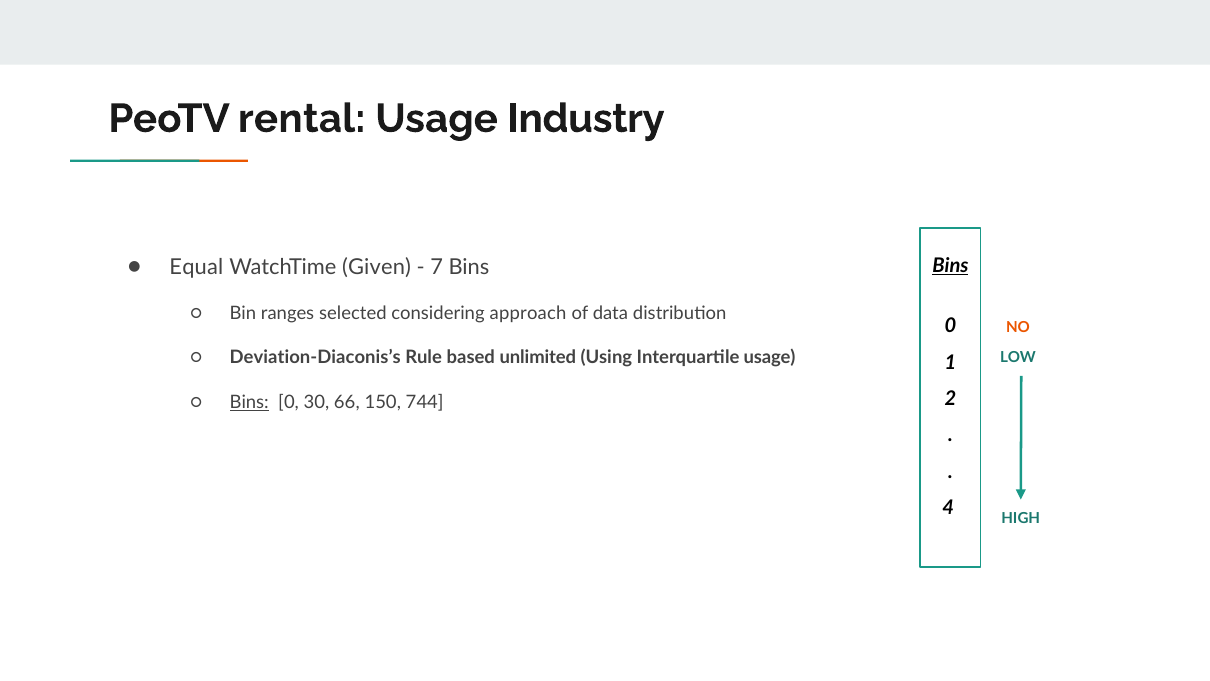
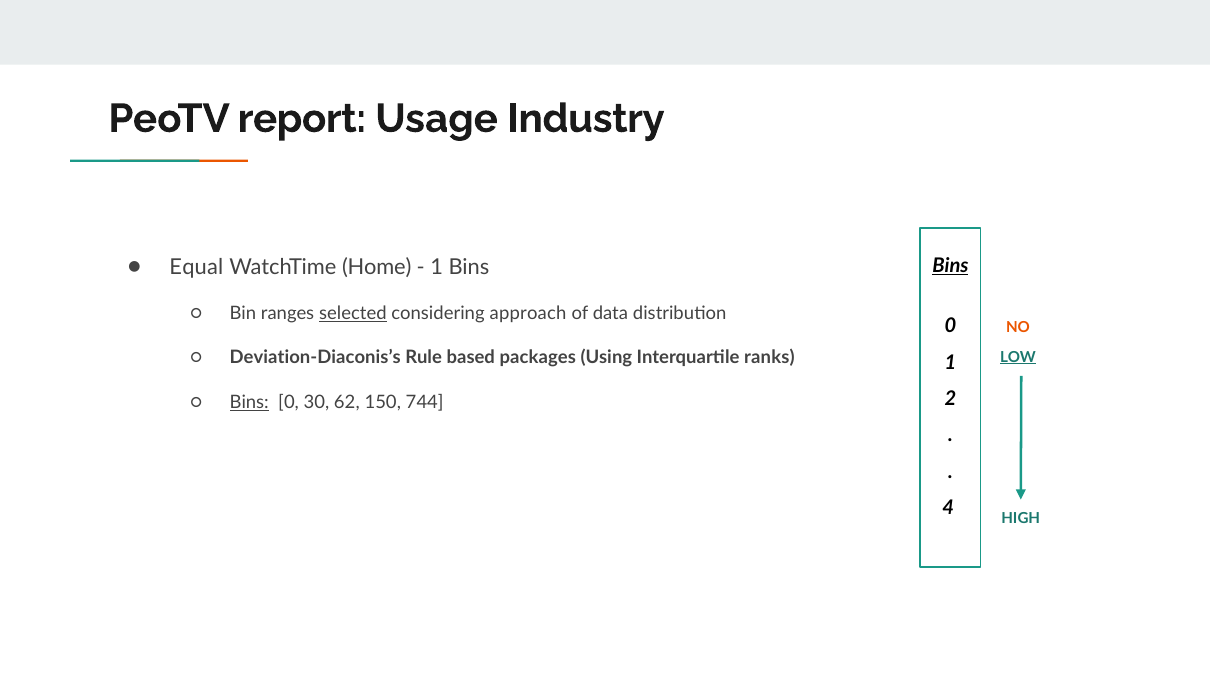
rental: rental -> report
Given: Given -> Home
7 at (437, 267): 7 -> 1
selected underline: none -> present
unlimited: unlimited -> packages
Interquartile usage: usage -> ranks
LOW underline: none -> present
66: 66 -> 62
